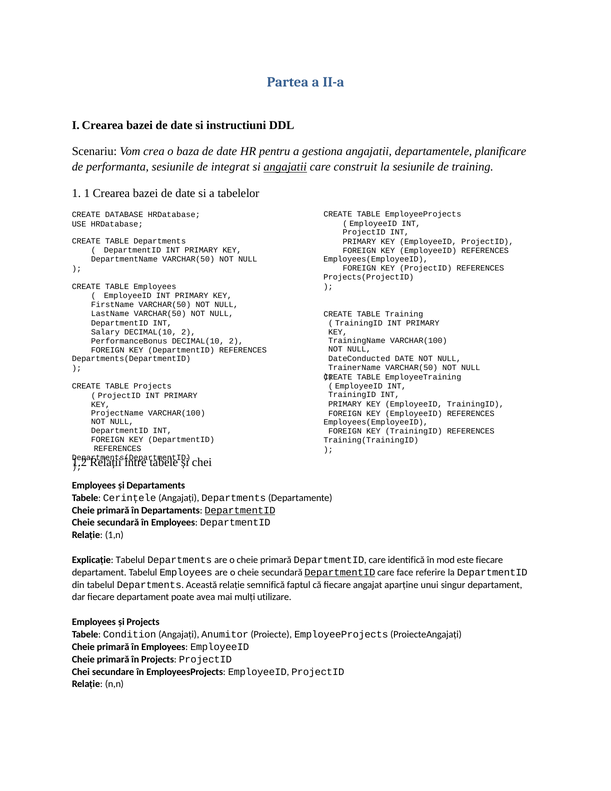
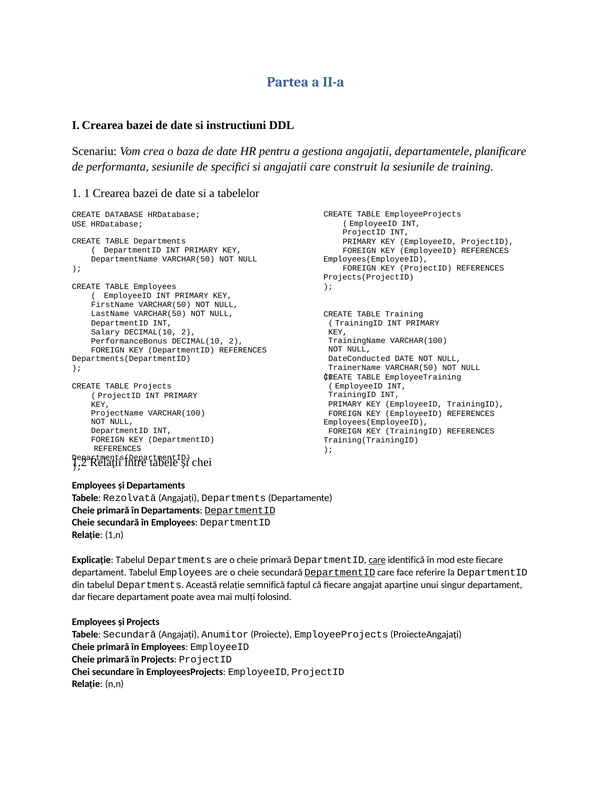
integrat: integrat -> specifici
angajatii at (285, 167) underline: present -> none
Cerințele: Cerințele -> Rezolvată
care at (377, 560) underline: none -> present
utilizare: utilizare -> folosind
Tabele Condition: Condition -> Secundară
